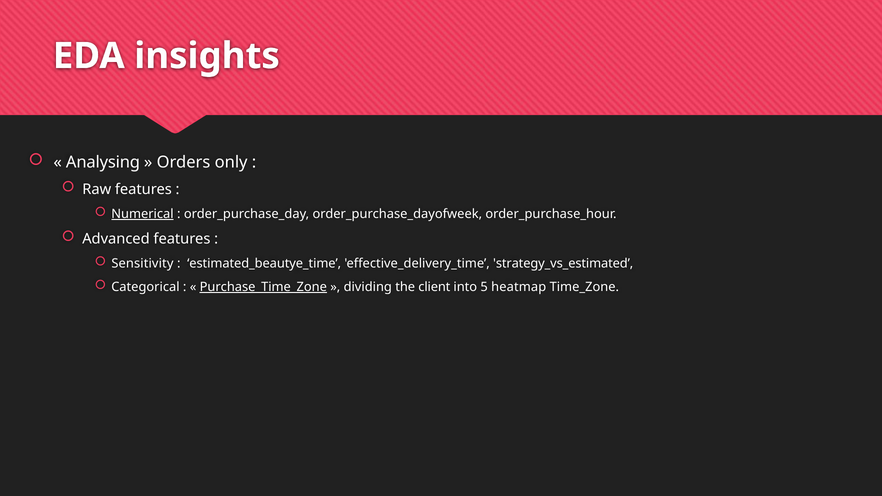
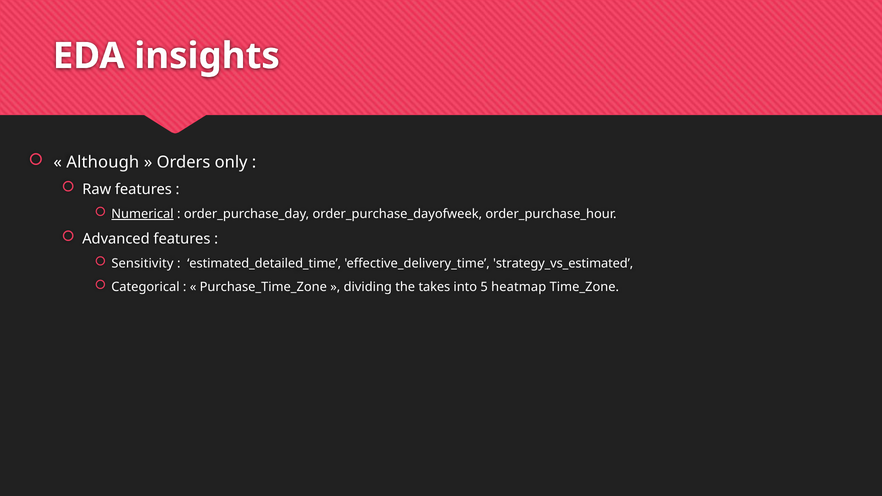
Analysing: Analysing -> Although
estimated_beautye_time: estimated_beautye_time -> estimated_detailed_time
Purchase_Time_Zone underline: present -> none
client: client -> takes
